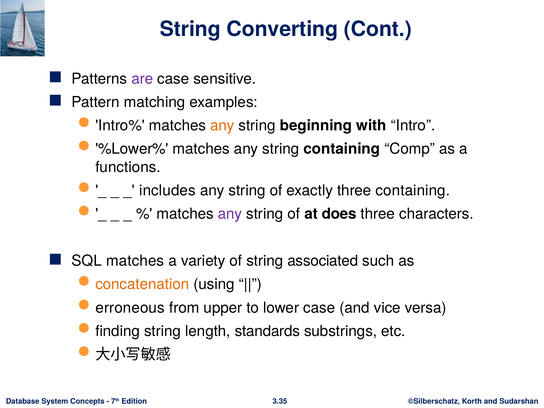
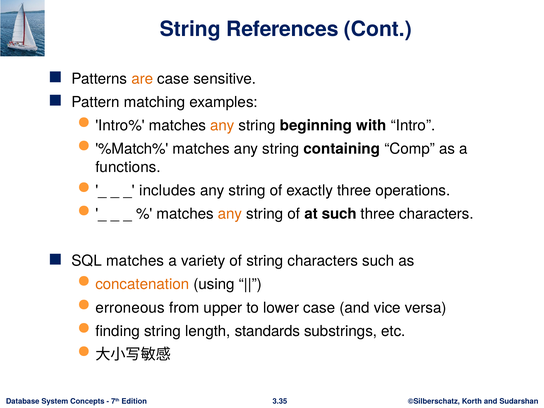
Converting: Converting -> References
are colour: purple -> orange
%Lower%: %Lower% -> %Match%
three containing: containing -> operations
any at (230, 214) colour: purple -> orange
at does: does -> such
string associated: associated -> characters
